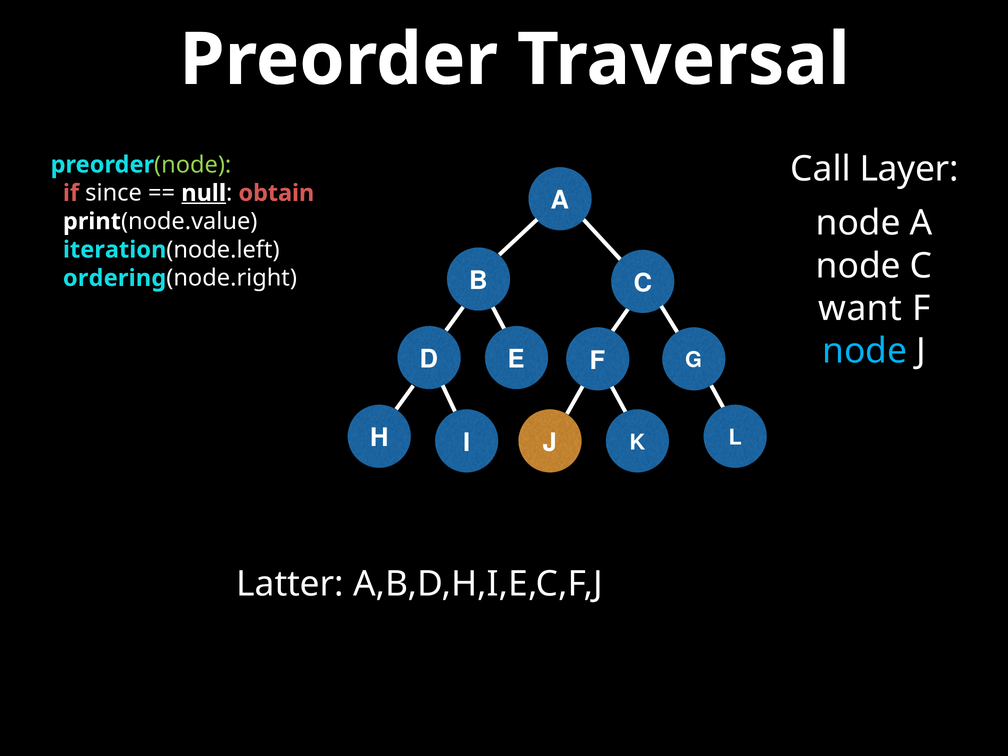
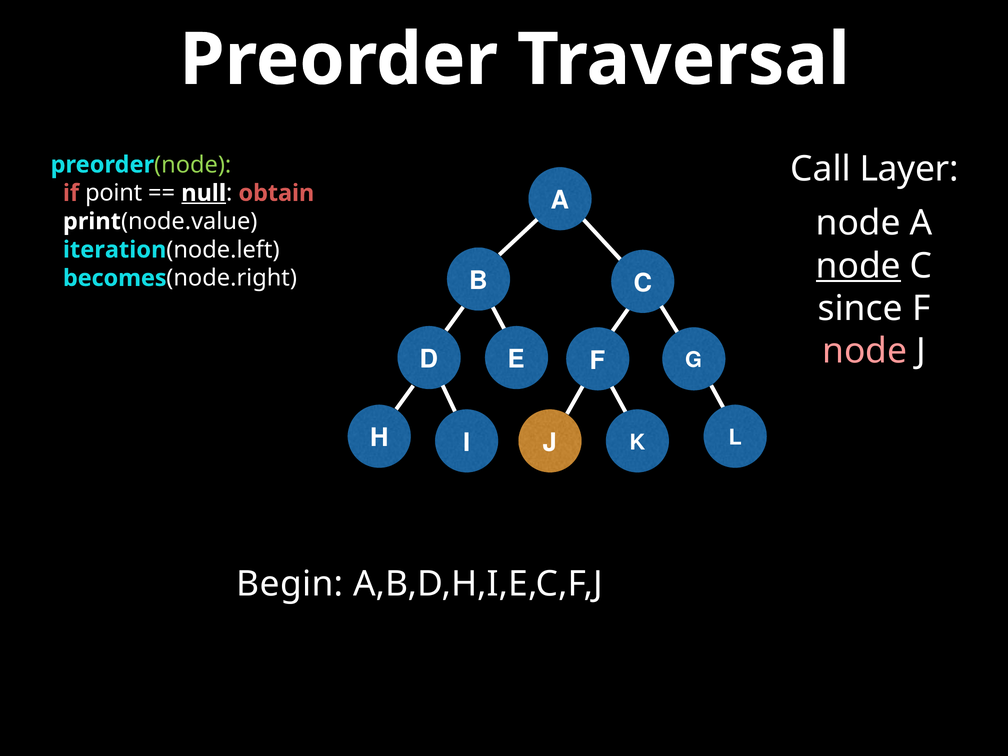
since: since -> point
node at (858, 266) underline: none -> present
ordering: ordering -> becomes
want: want -> since
node at (865, 351) colour: light blue -> pink
Latter: Latter -> Begin
